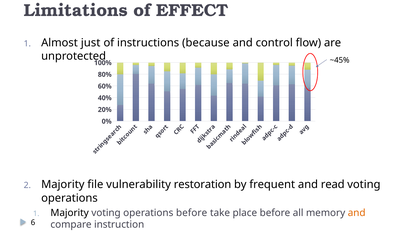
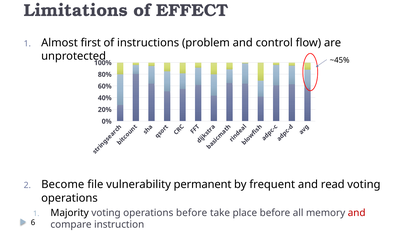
just: just -> first
because: because -> problem
Majority at (63, 184): Majority -> Become
restoration: restoration -> permanent
and at (357, 212) colour: orange -> red
